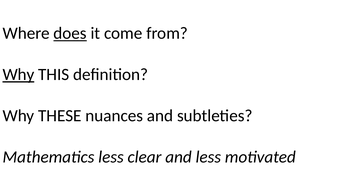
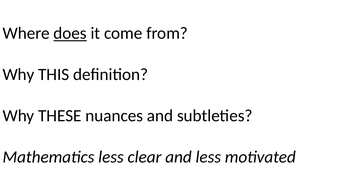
Why at (18, 74) underline: present -> none
